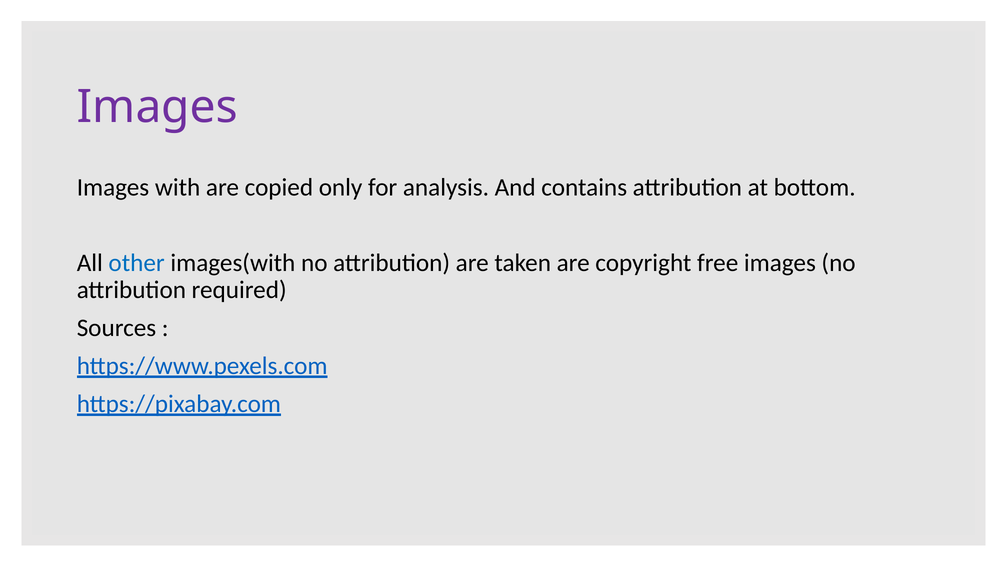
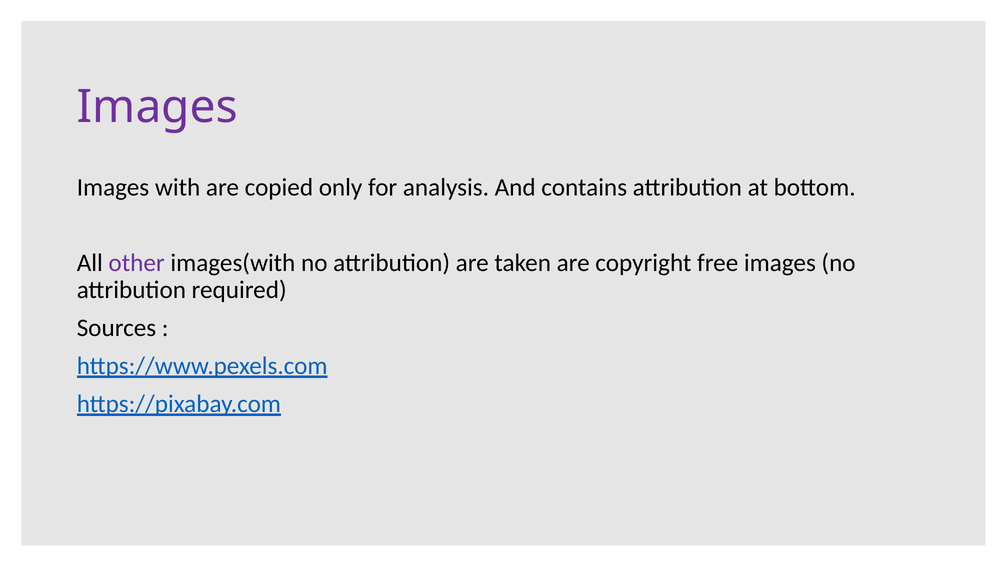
other colour: blue -> purple
